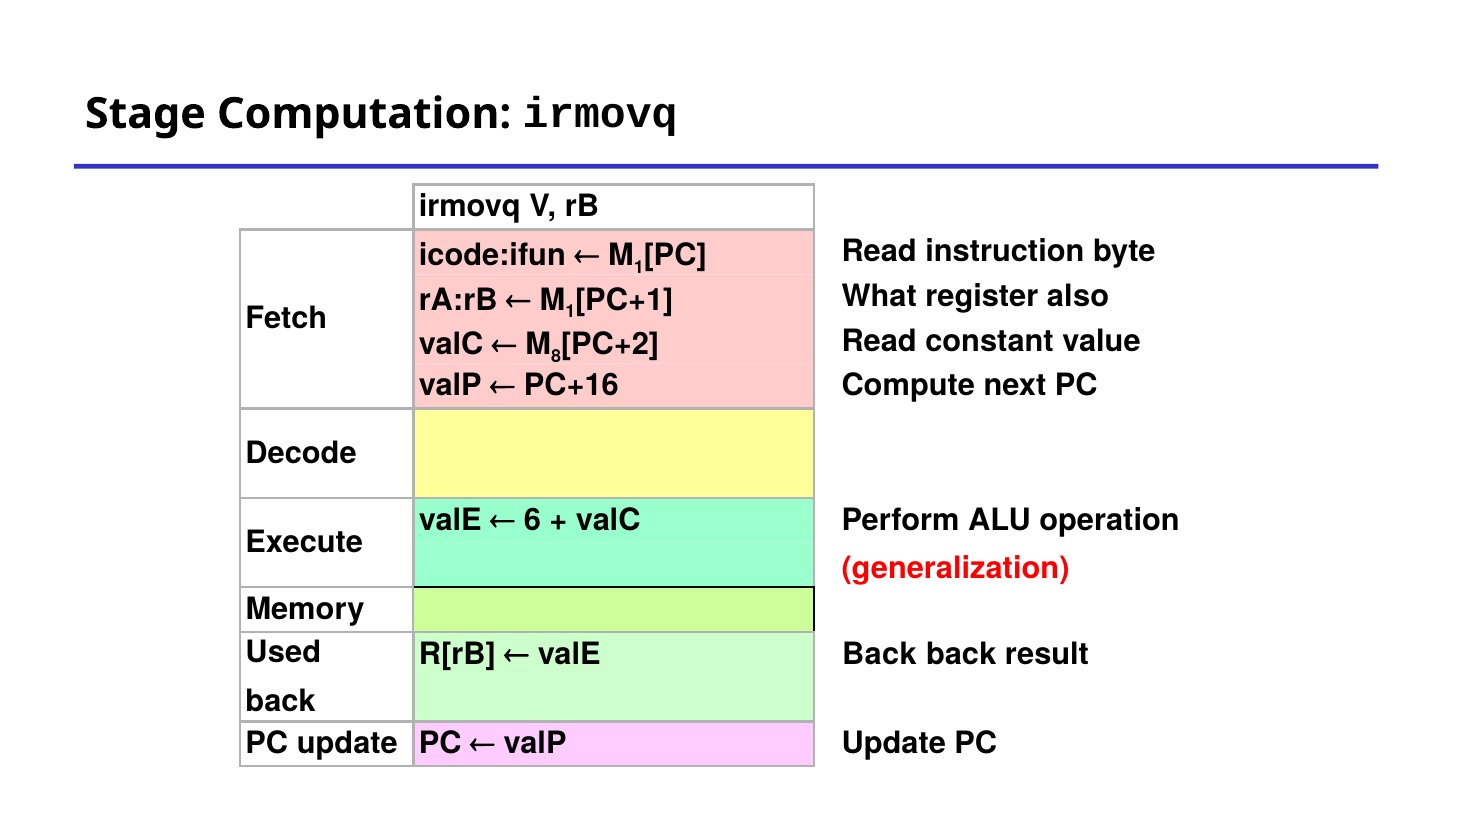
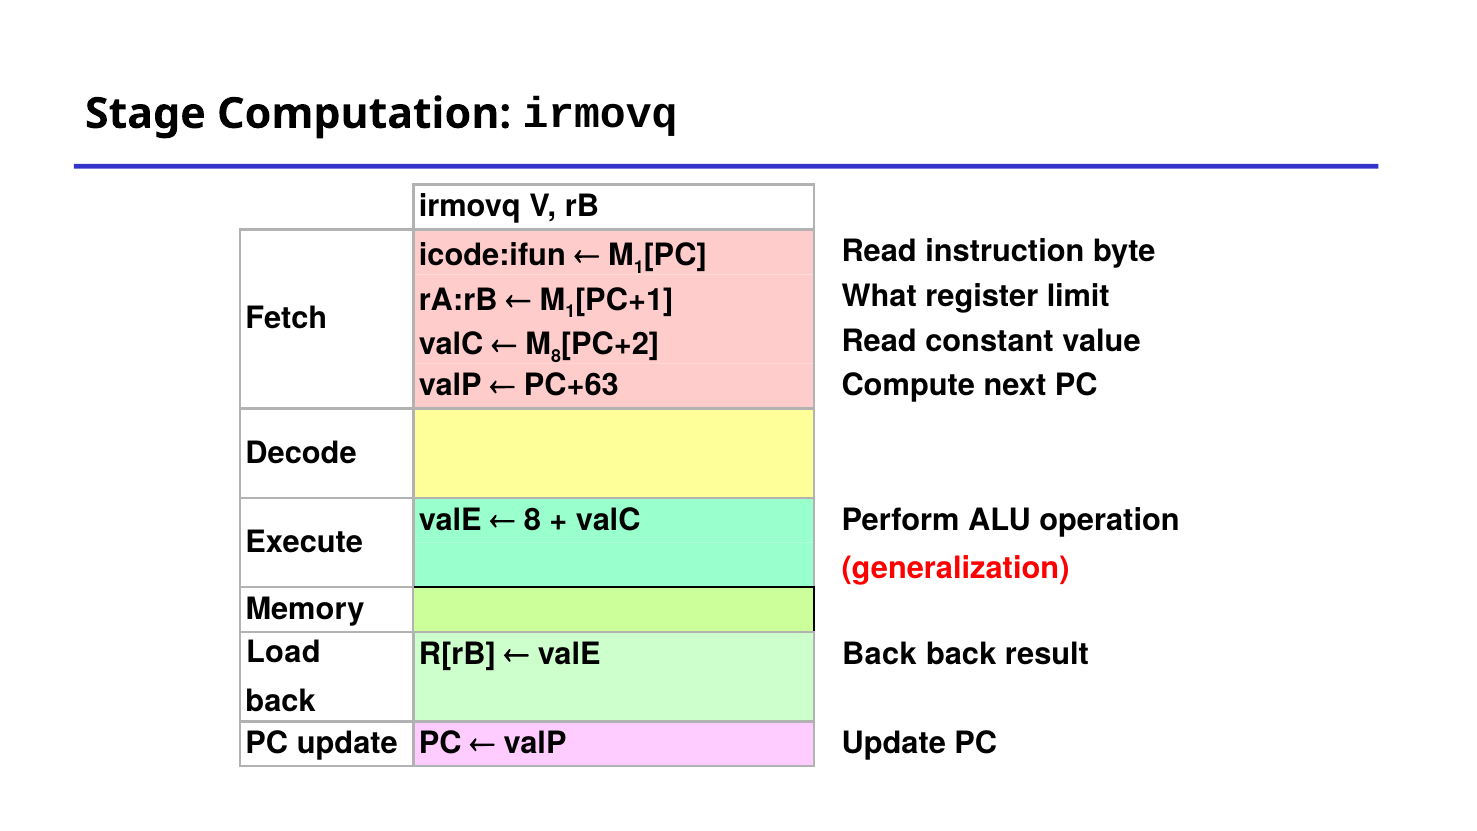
also: also -> limit
PC+16: PC+16 -> PC+63
6 at (532, 520): 6 -> 8
Used: Used -> Load
